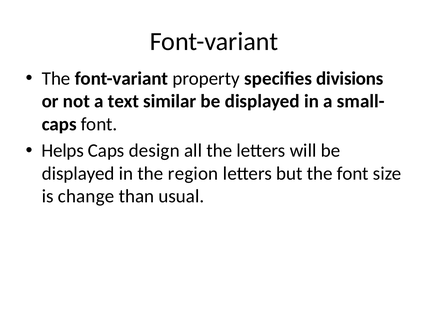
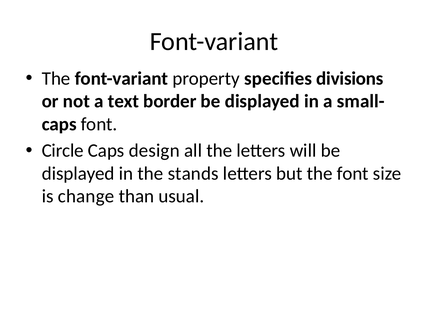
similar: similar -> border
Helps: Helps -> Circle
region: region -> stands
